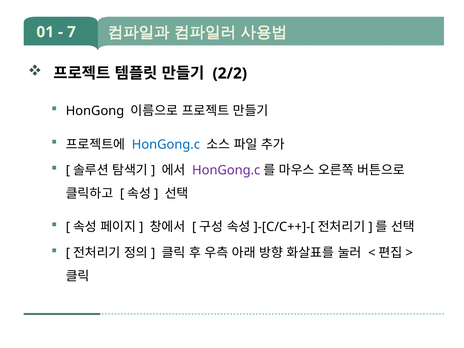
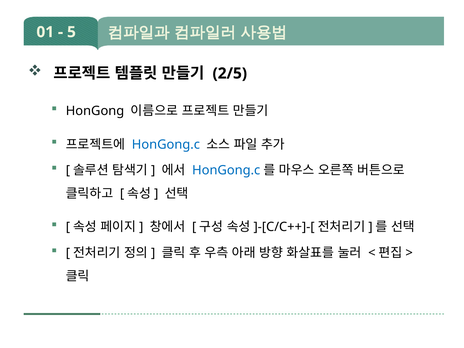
7: 7 -> 5
2/2: 2/2 -> 2/5
HonGong.c at (226, 170) colour: purple -> blue
